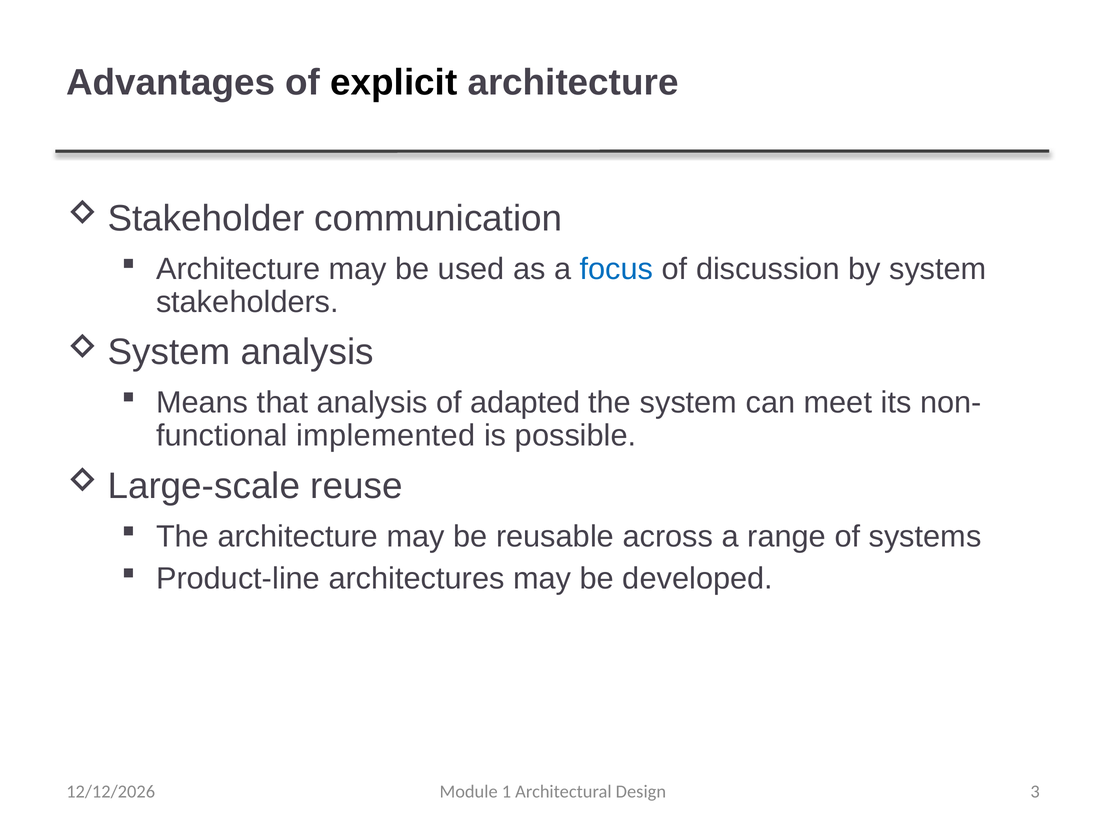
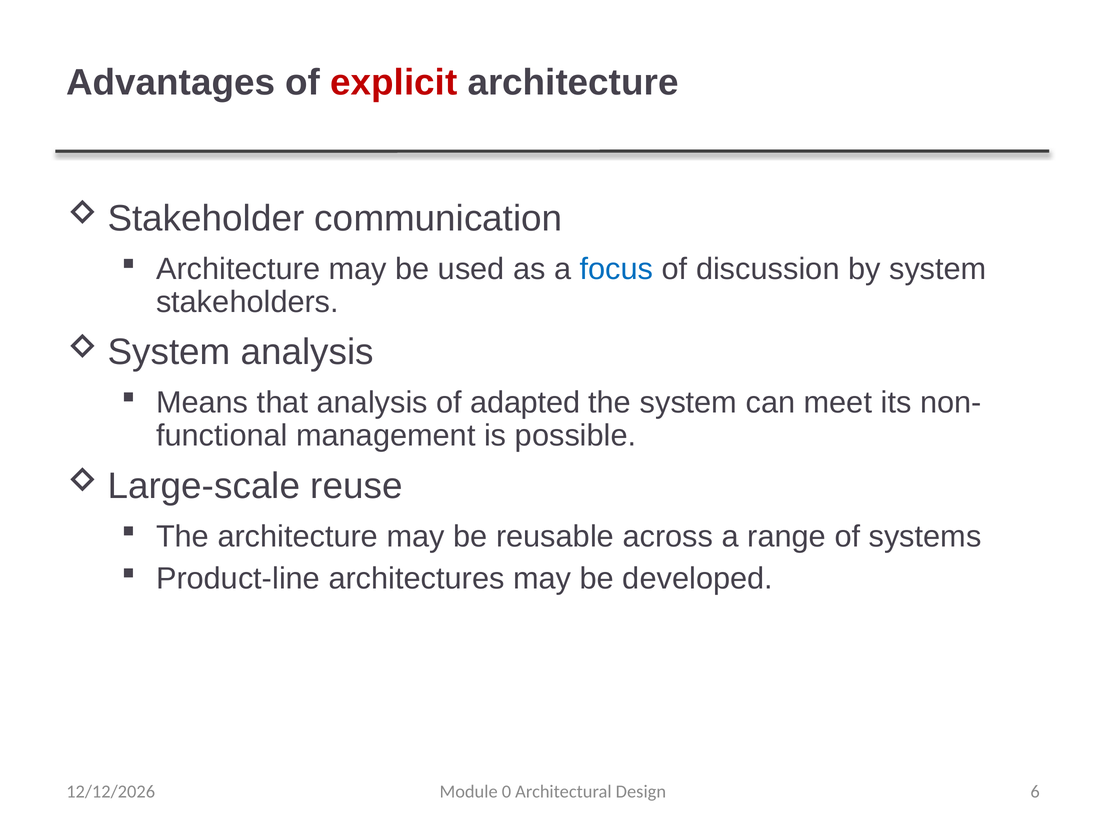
explicit colour: black -> red
implemented: implemented -> management
3: 3 -> 6
1: 1 -> 0
